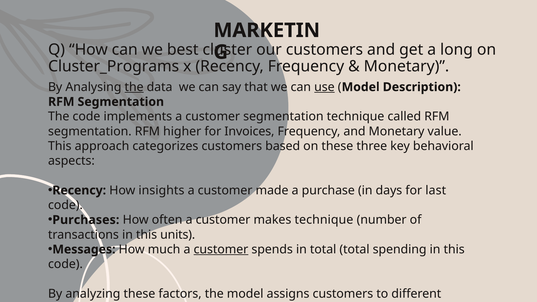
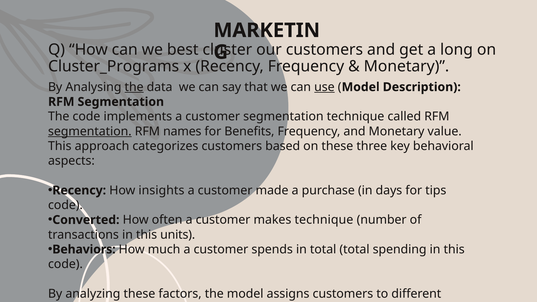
segmentation at (90, 131) underline: none -> present
higher: higher -> names
Invoices: Invoices -> Benefits
last: last -> tips
Purchases: Purchases -> Converted
Messages at (84, 249): Messages -> Behaviors
customer at (221, 249) underline: present -> none
